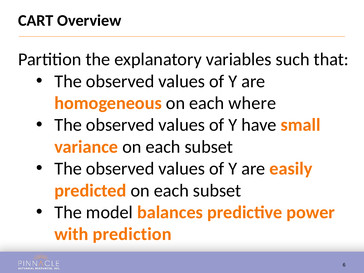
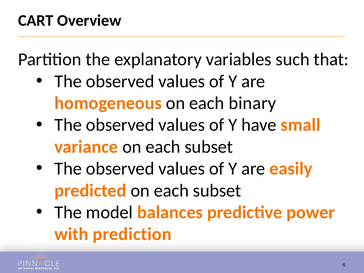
where: where -> binary
